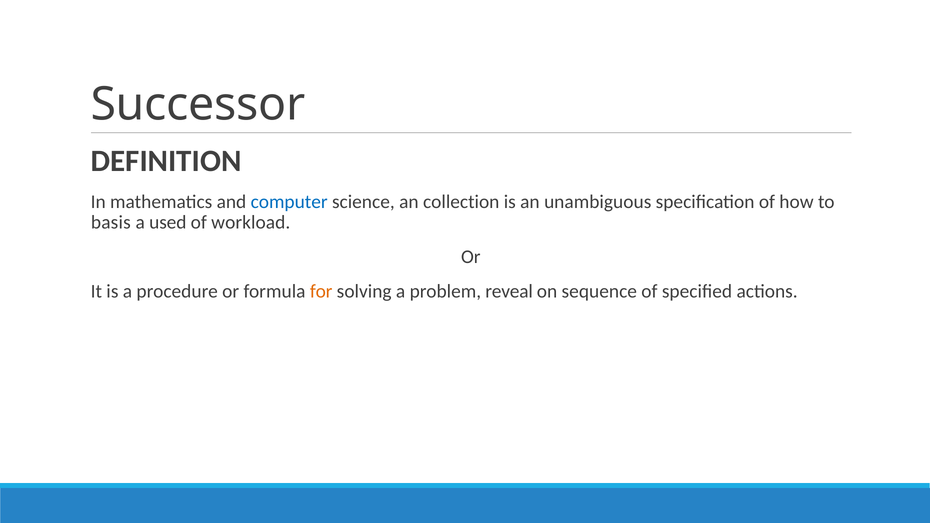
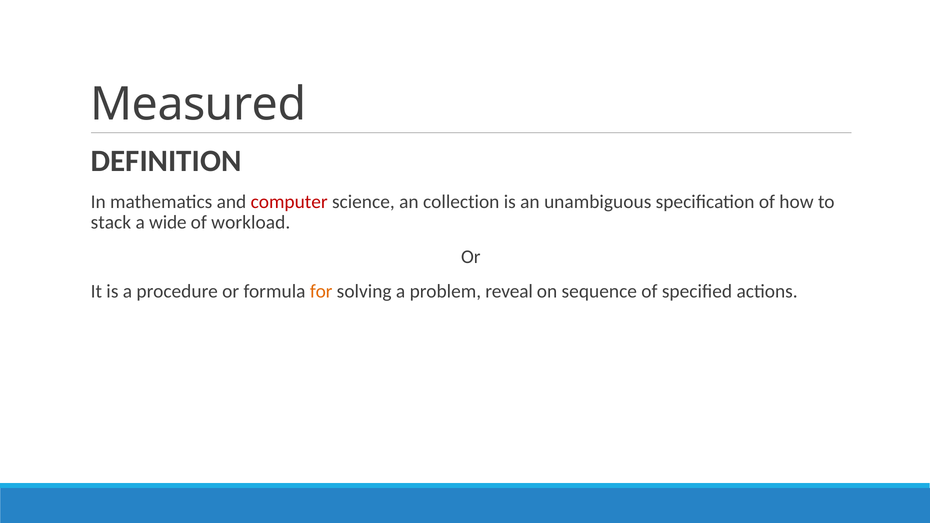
Successor: Successor -> Measured
computer colour: blue -> red
basis: basis -> stack
used: used -> wide
